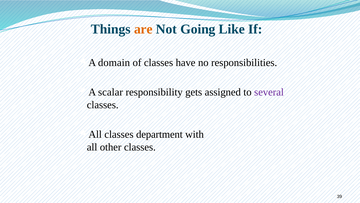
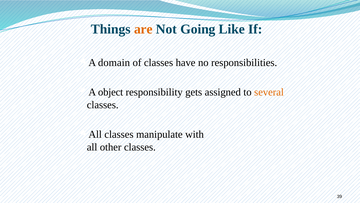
scalar: scalar -> object
several colour: purple -> orange
department: department -> manipulate
